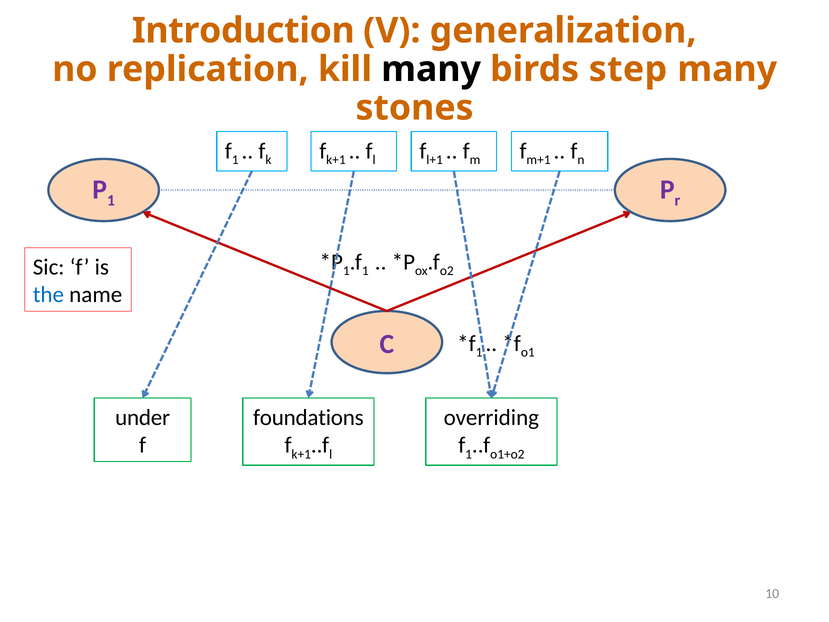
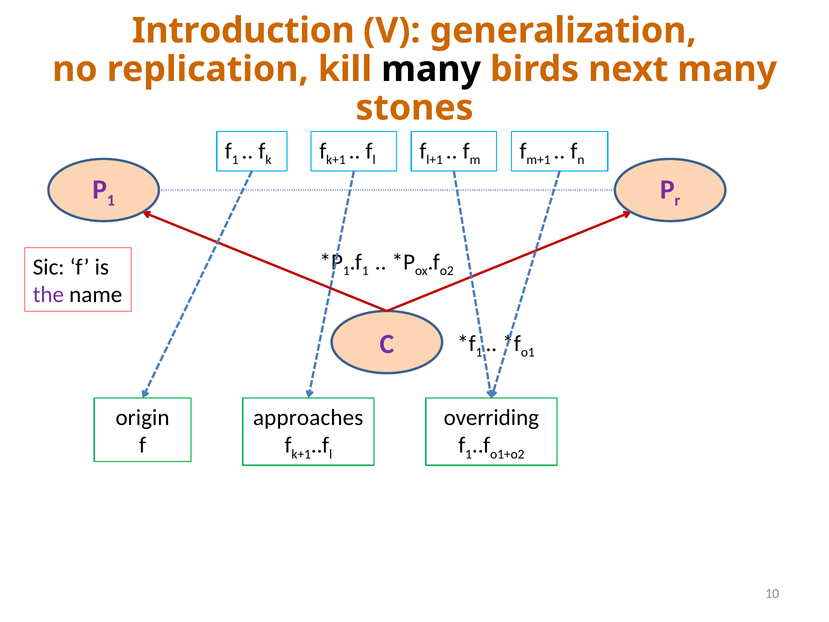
step: step -> next
the colour: blue -> purple
under: under -> origin
foundations: foundations -> approaches
